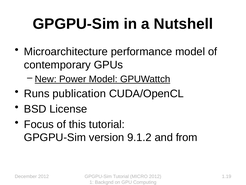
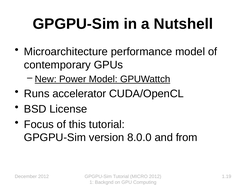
publication: publication -> accelerator
9.1.2: 9.1.2 -> 8.0.0
